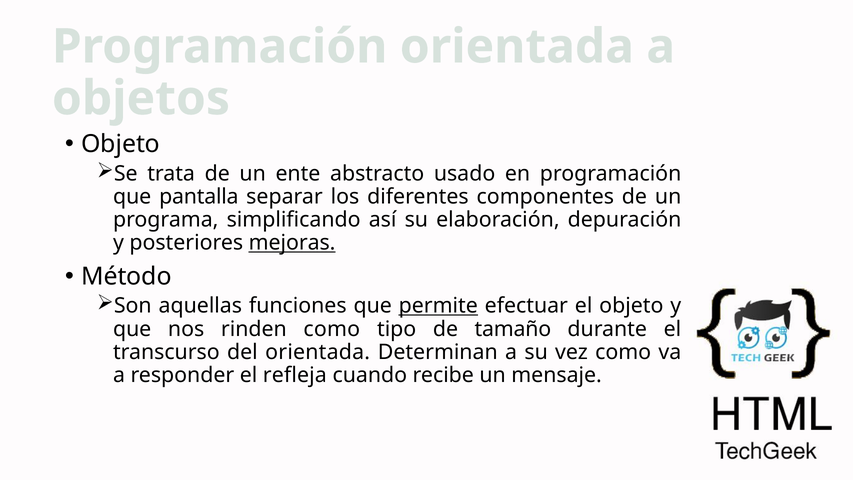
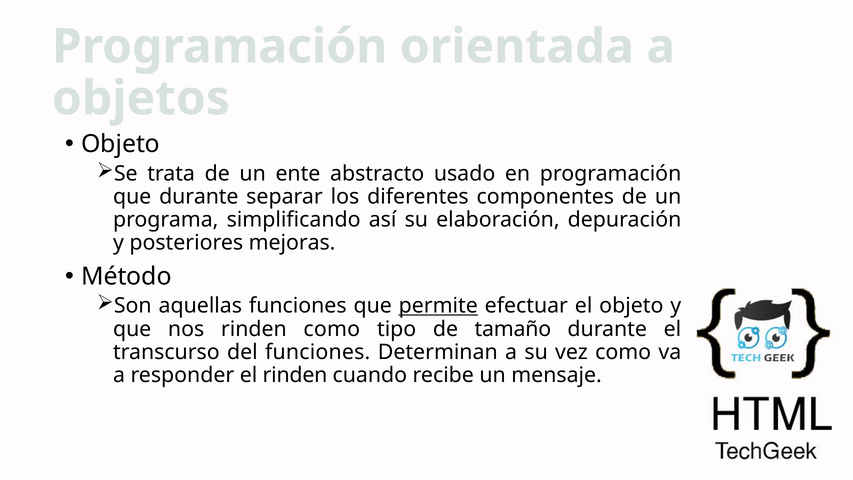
que pantalla: pantalla -> durante
mejoras underline: present -> none
del orientada: orientada -> funciones
el refleja: refleja -> rinden
